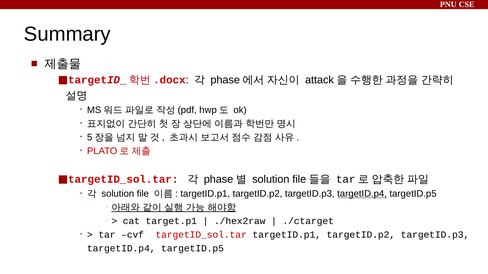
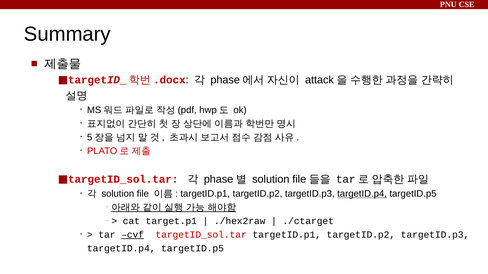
cvf underline: none -> present
